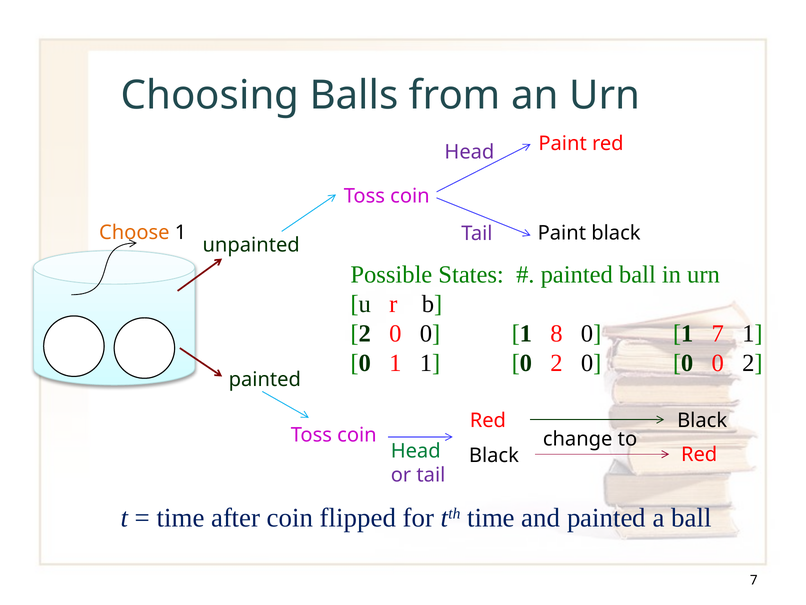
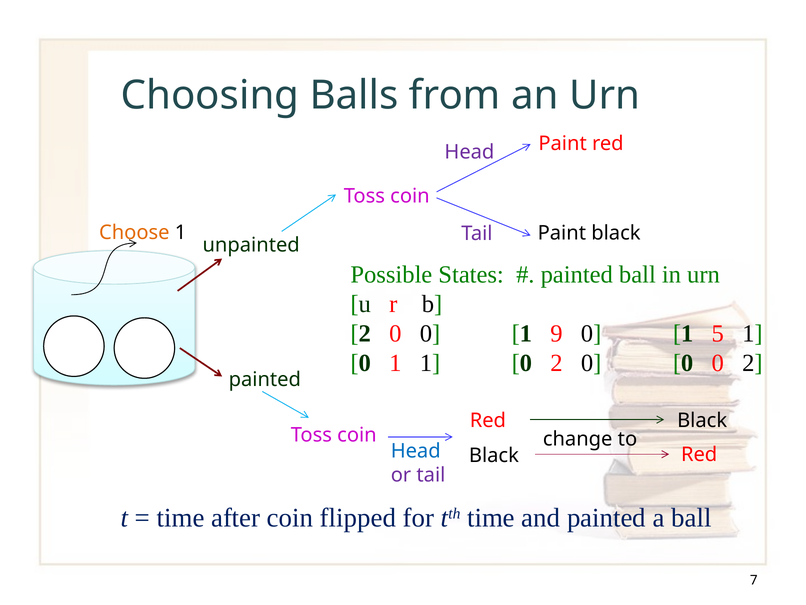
8: 8 -> 9
1 7: 7 -> 5
Head at (416, 451) colour: green -> blue
